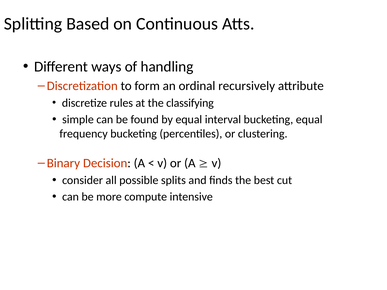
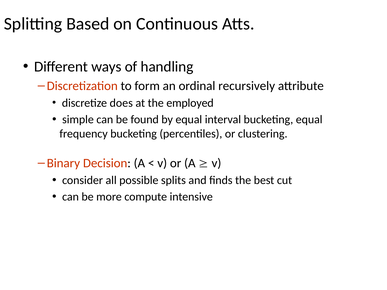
rules: rules -> does
classifying: classifying -> employed
